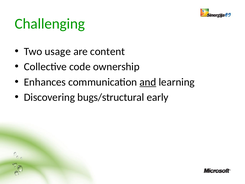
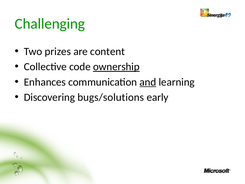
usage: usage -> prizes
ownership underline: none -> present
bugs/structural: bugs/structural -> bugs/solutions
